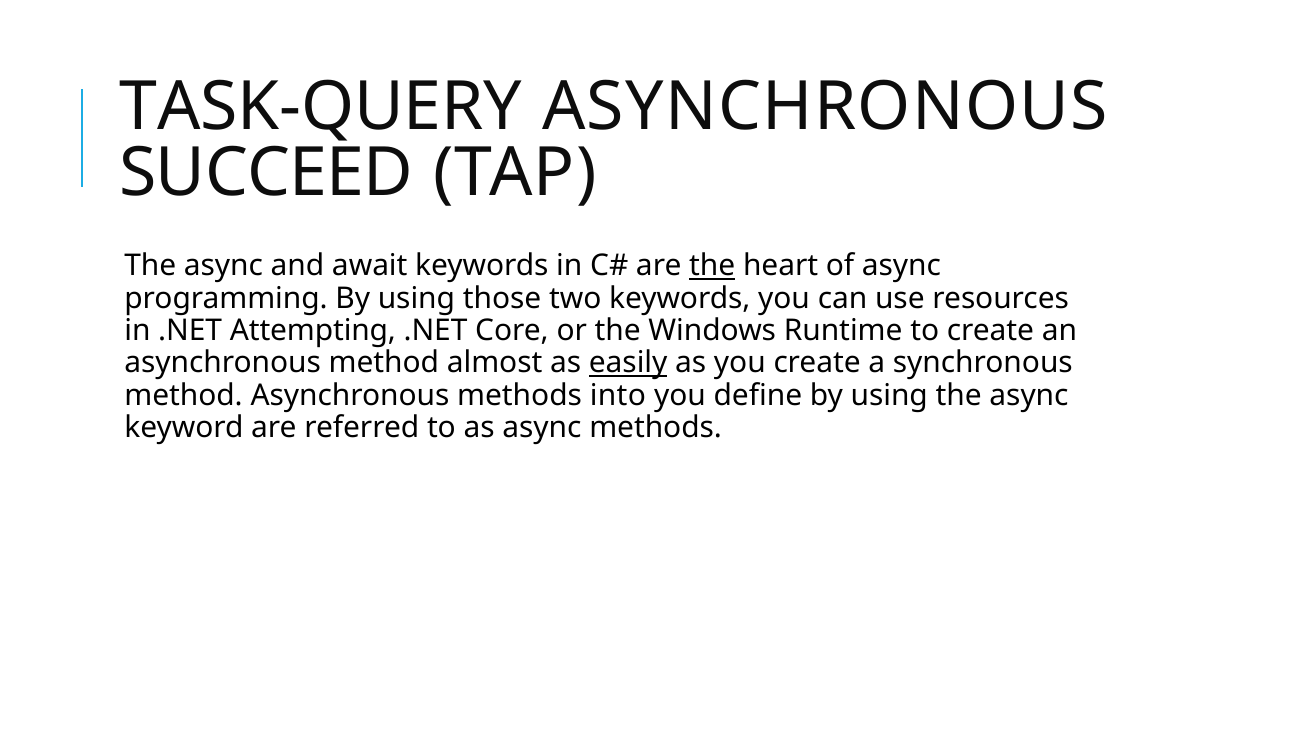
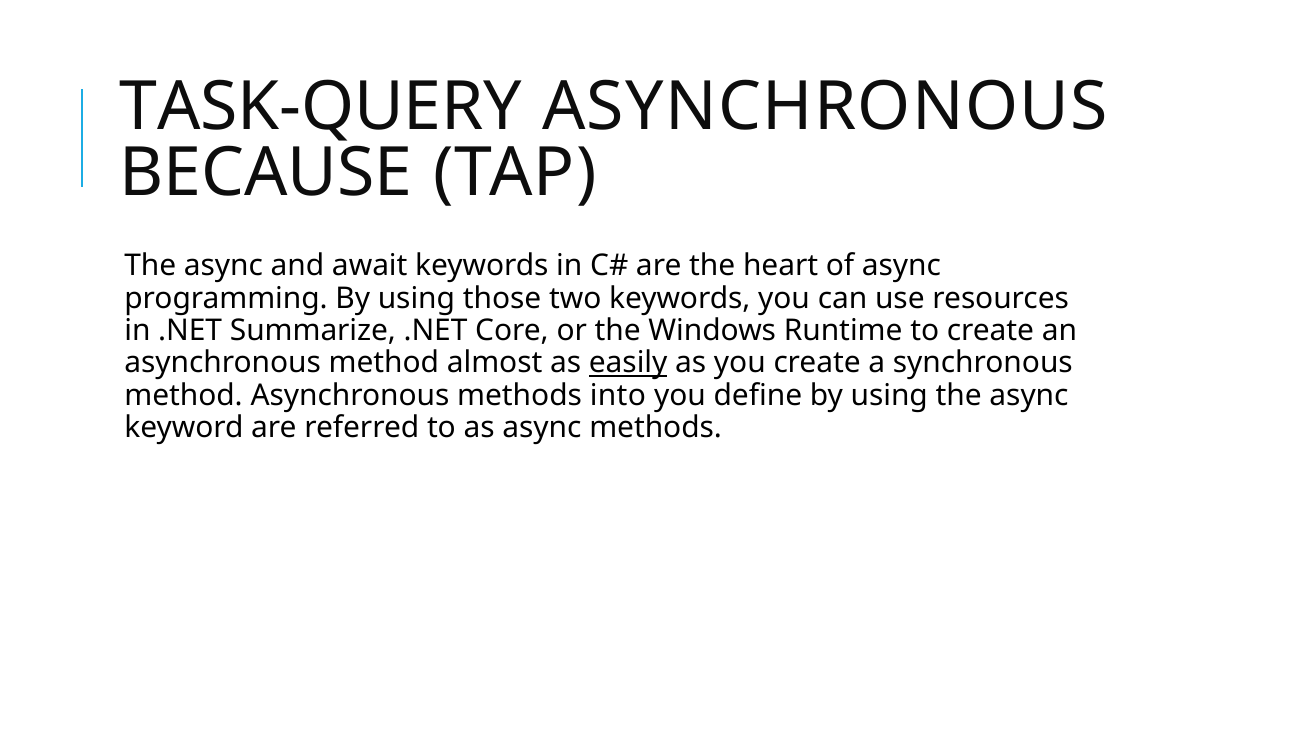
SUCCEED: SUCCEED -> BECAUSE
the at (712, 266) underline: present -> none
Attempting: Attempting -> Summarize
